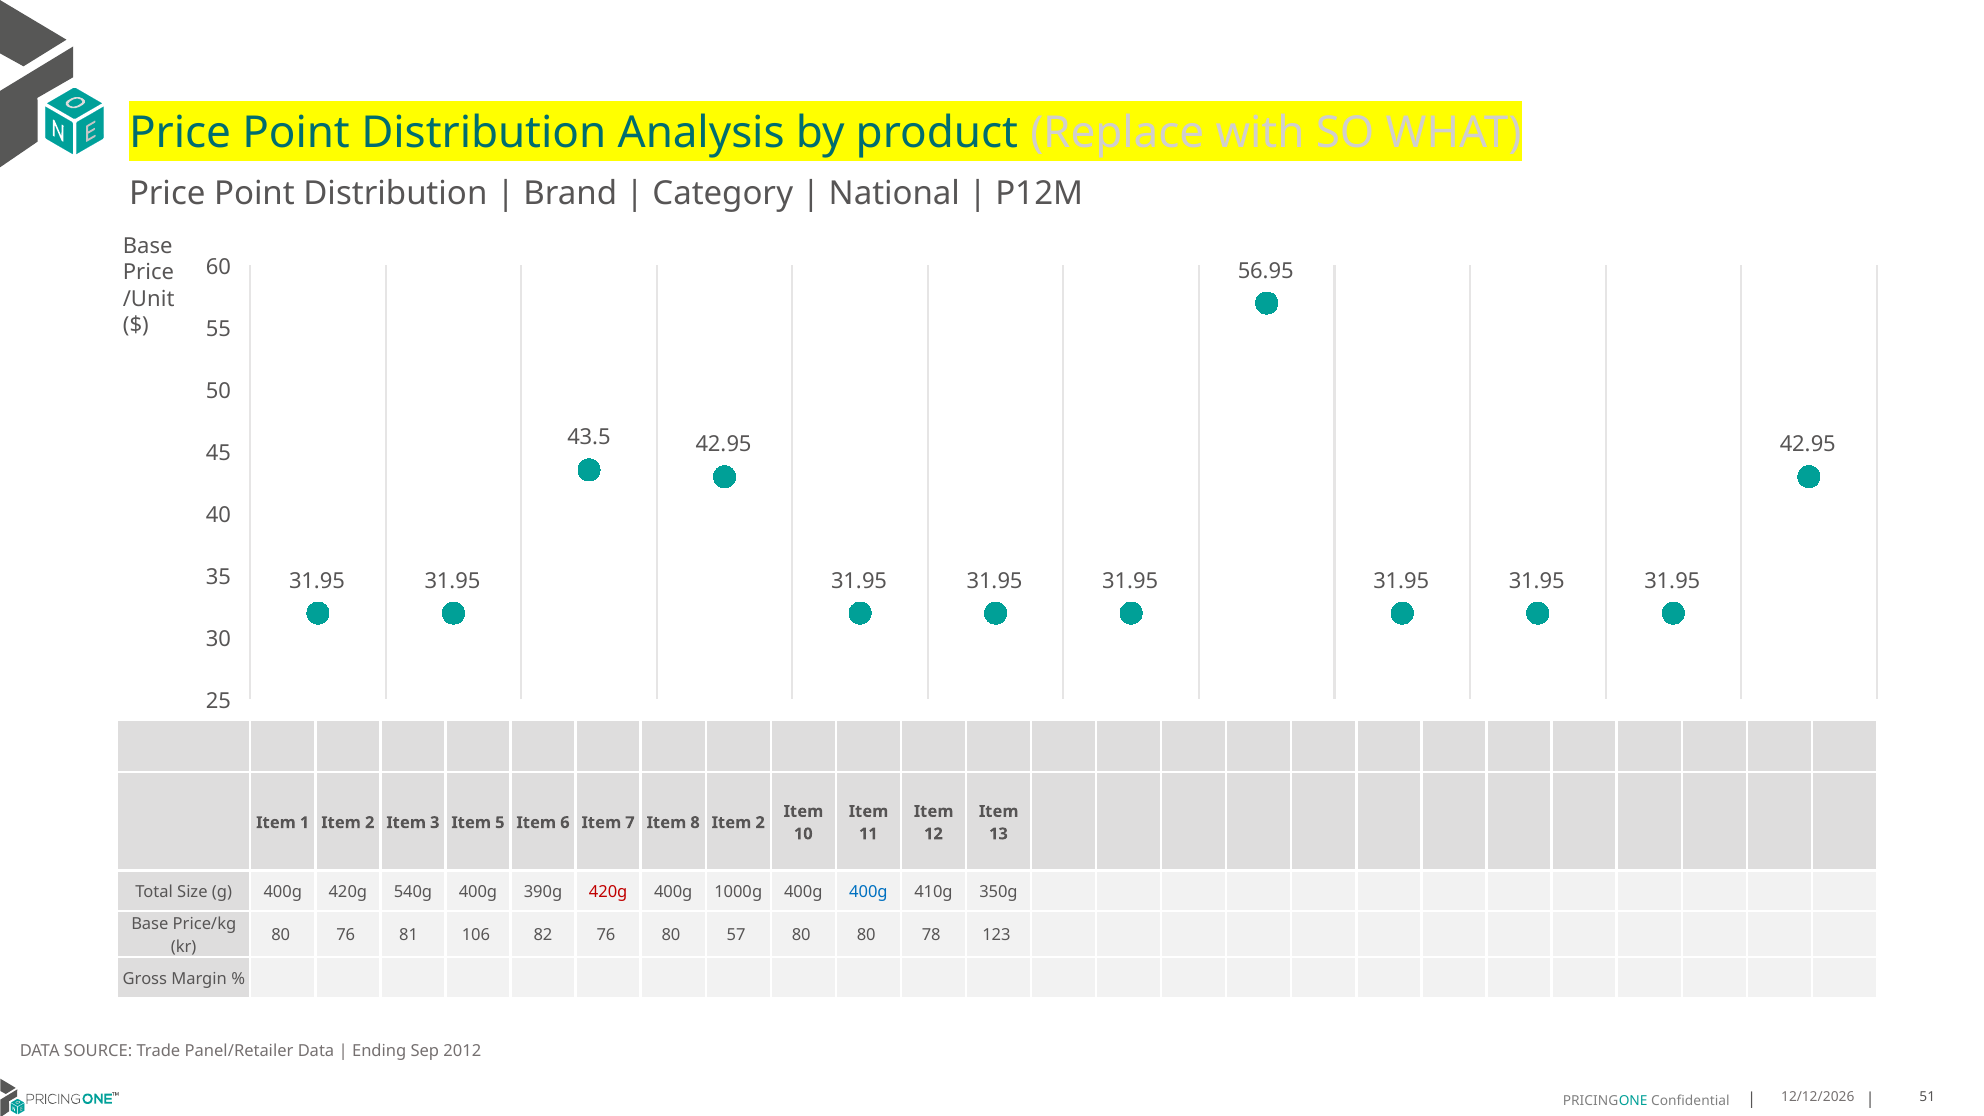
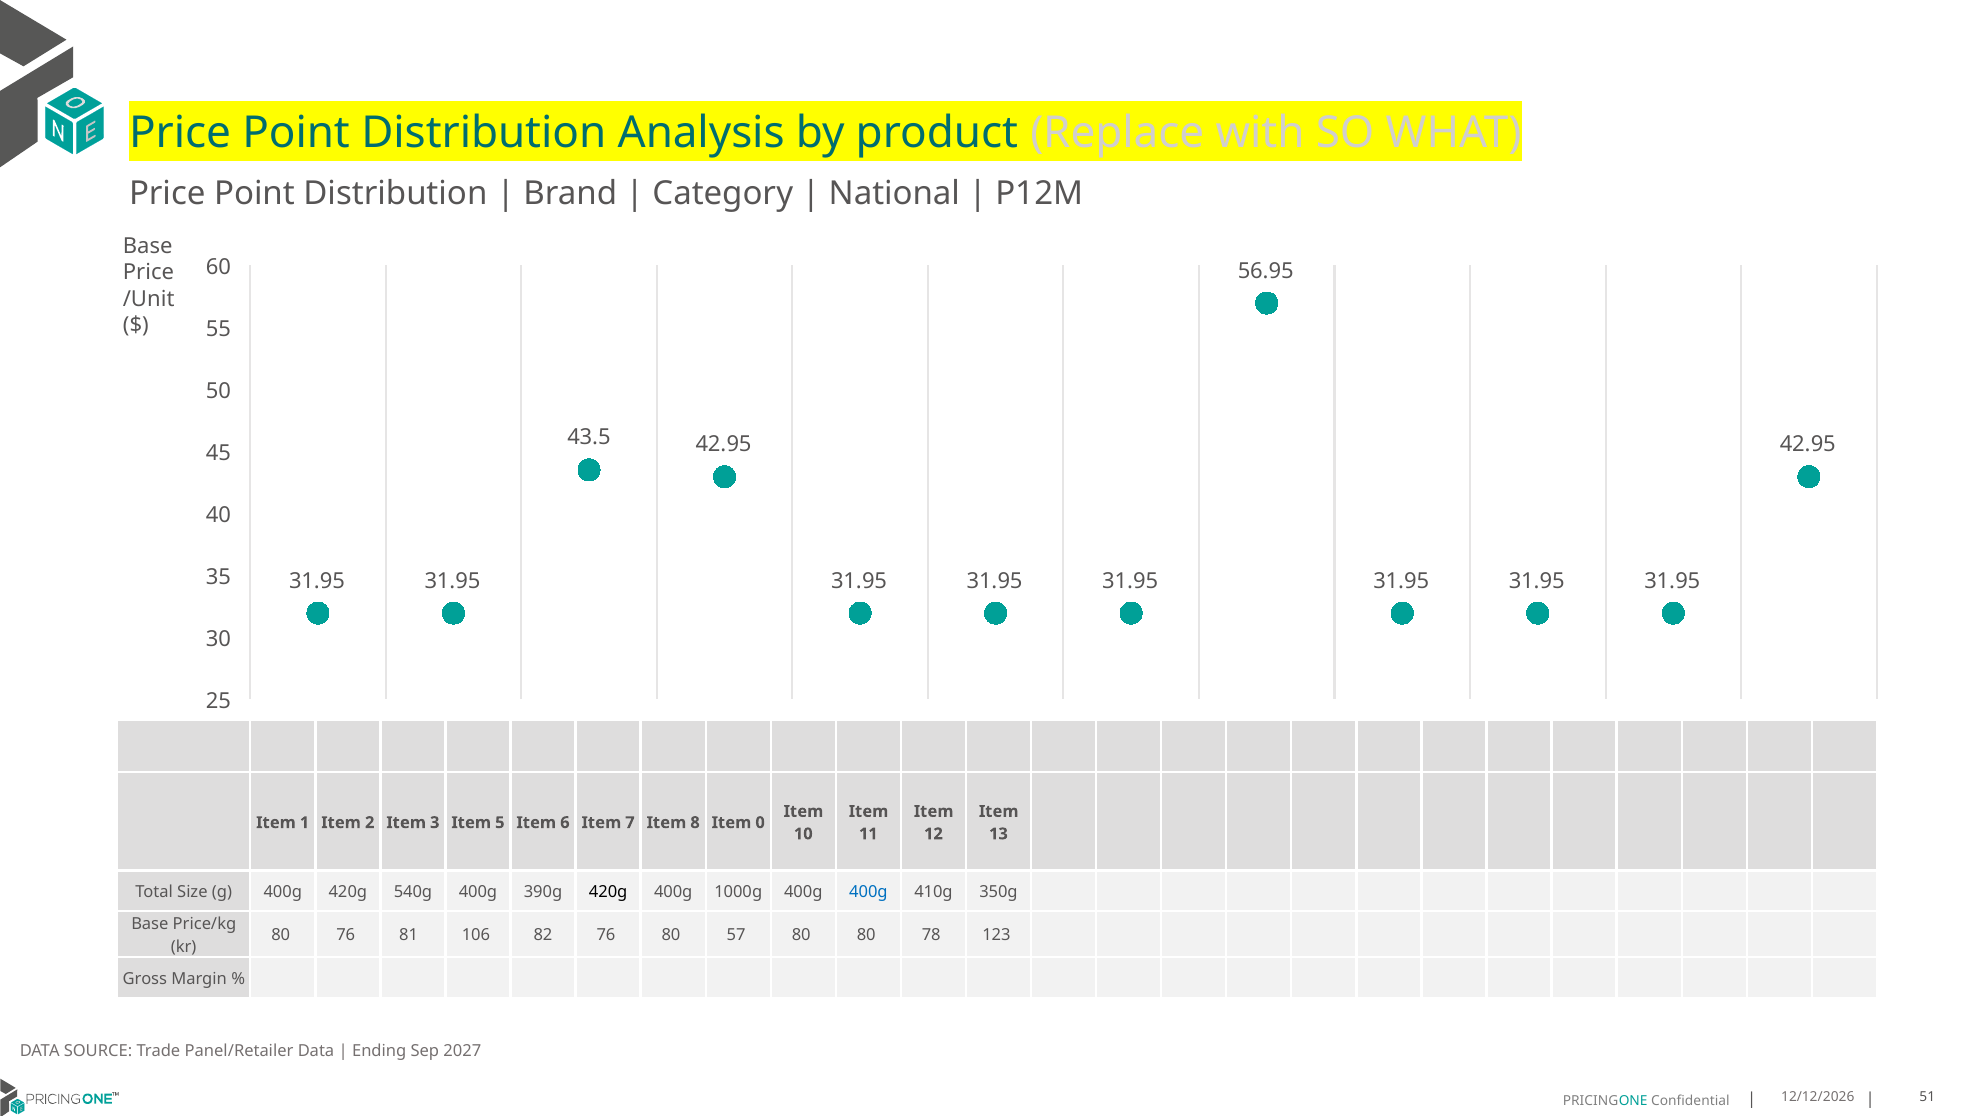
8 Item 2: 2 -> 0
420g at (608, 892) colour: red -> black
2012: 2012 -> 2027
